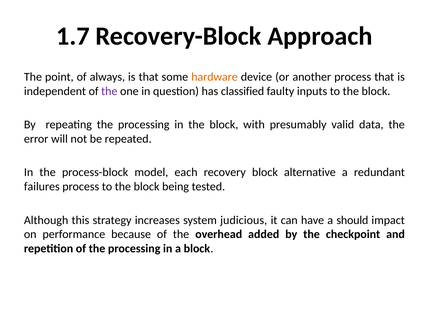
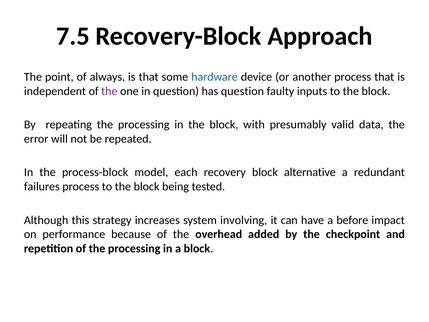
1.7: 1.7 -> 7.5
hardware colour: orange -> blue
has classified: classified -> question
judicious: judicious -> involving
should: should -> before
